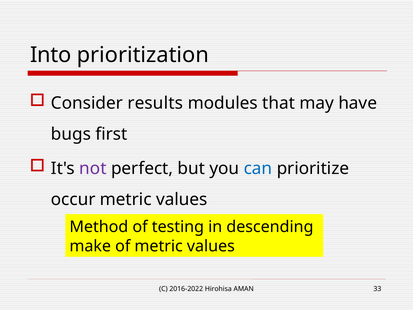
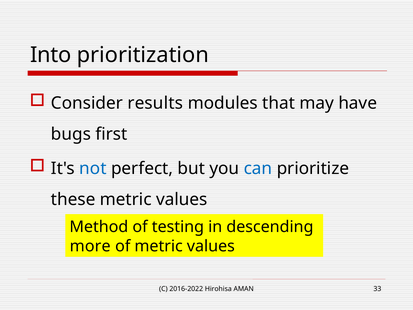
not colour: purple -> blue
occur: occur -> these
make: make -> more
